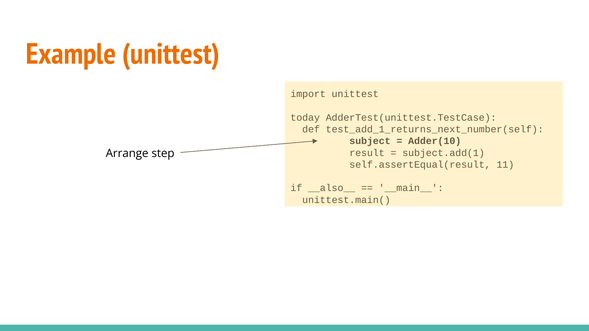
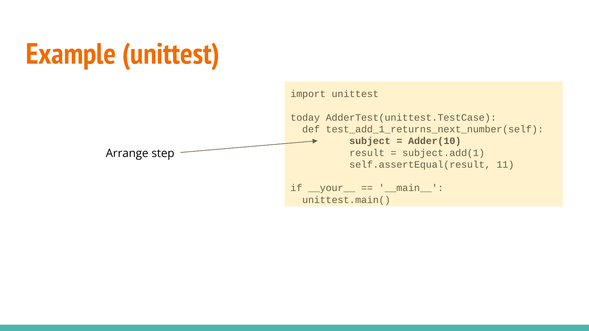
__also__: __also__ -> __your__
